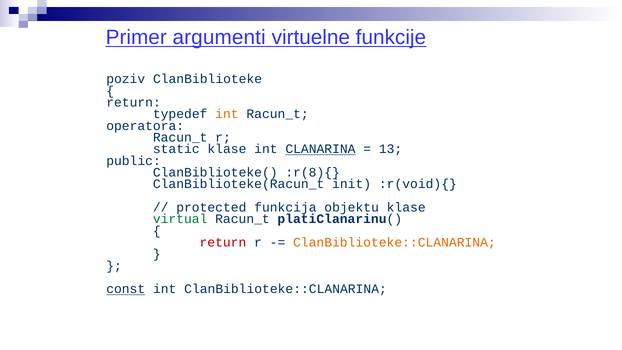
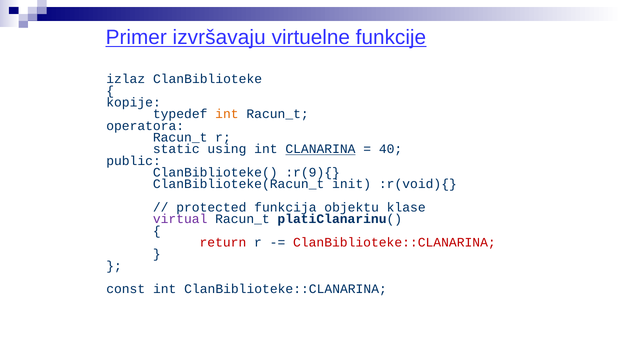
argumenti: argumenti -> izvršavaju
poziv: poziv -> izlaz
return at (134, 102): return -> kopije
static klase: klase -> using
13: 13 -> 40
:r(8){: :r(8){ -> :r(9){
virtual colour: green -> purple
ClanBiblioteke::CLANARINA at (394, 242) colour: orange -> red
const underline: present -> none
